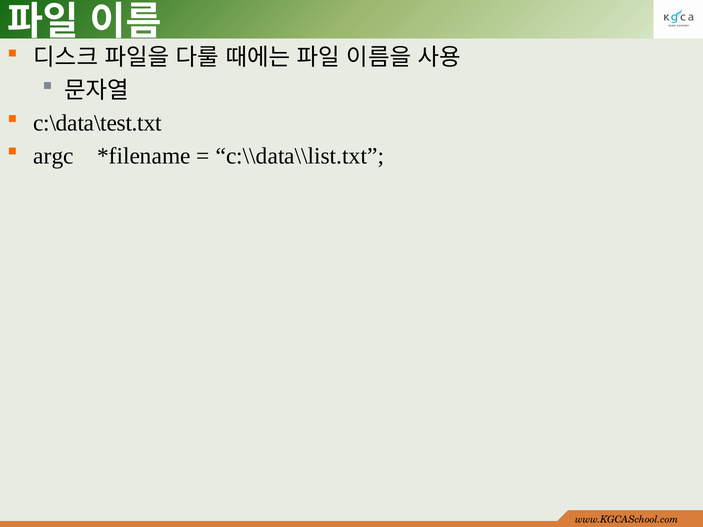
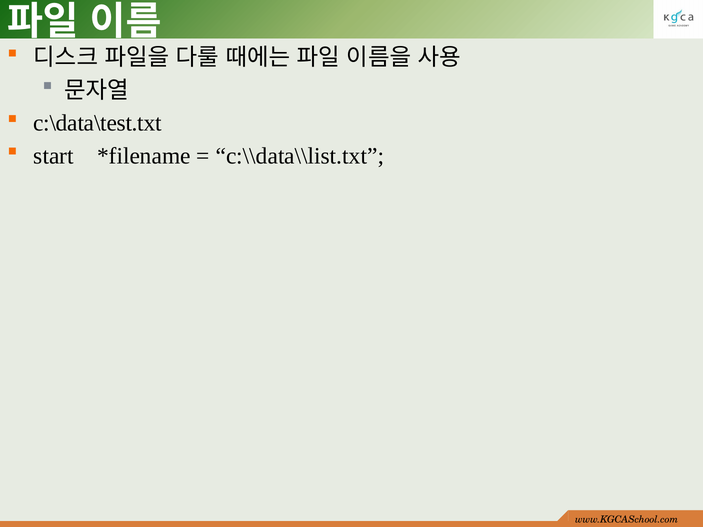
argc: argc -> start
